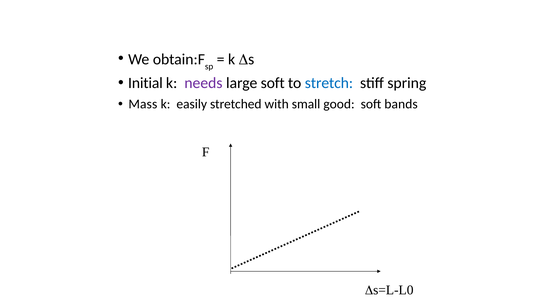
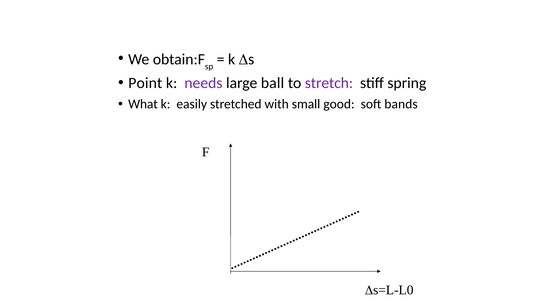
Initial: Initial -> Point
large soft: soft -> ball
stretch colour: blue -> purple
Mass: Mass -> What
